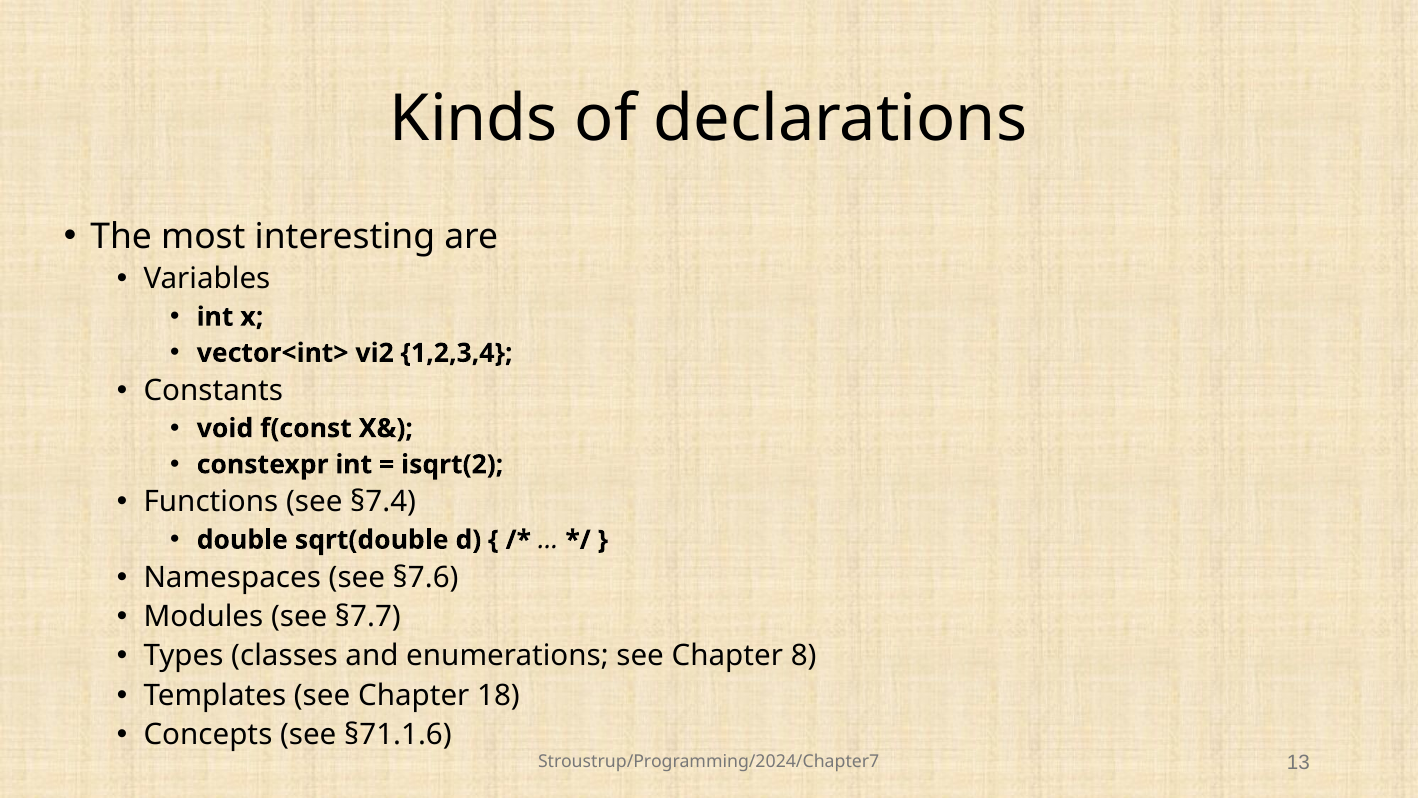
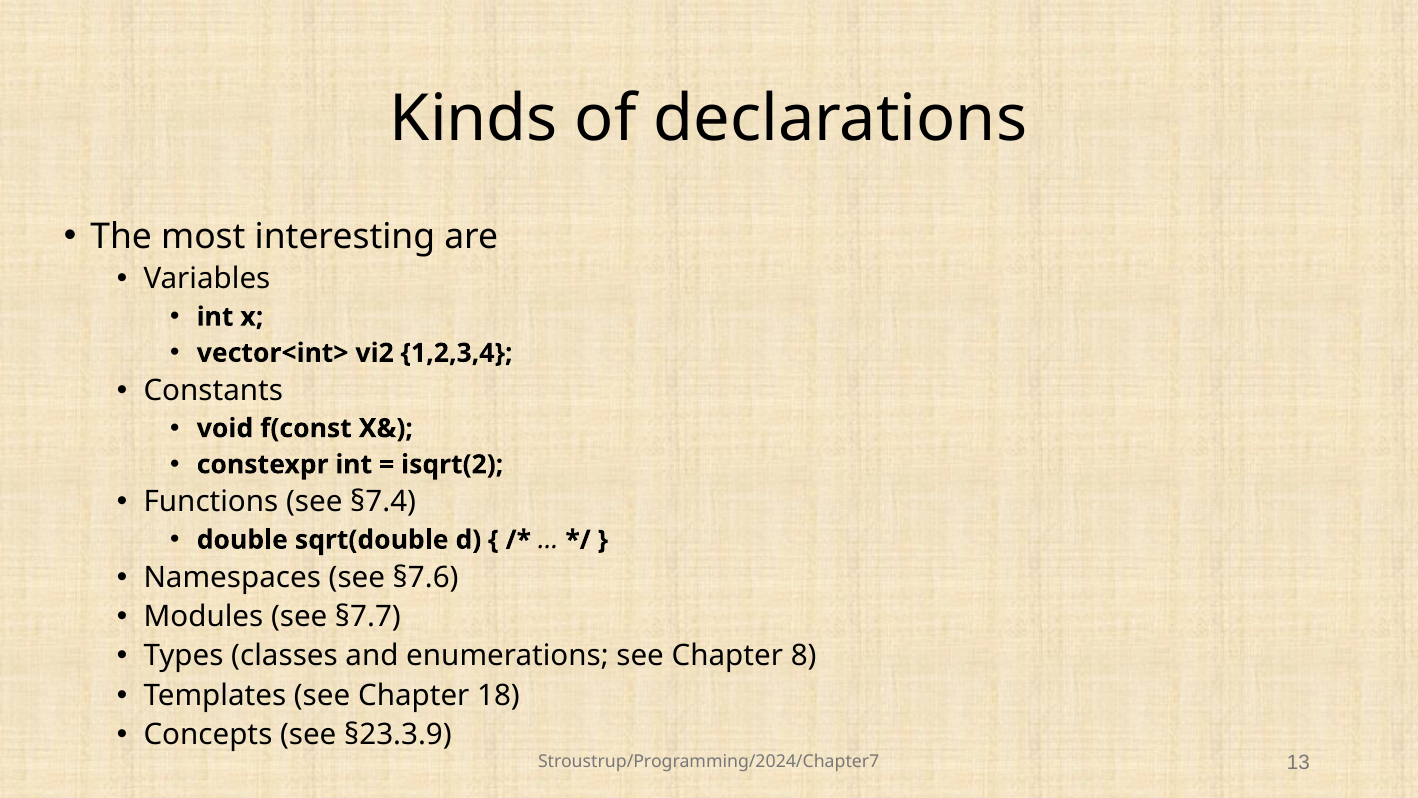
§71.1.6: §71.1.6 -> §23.3.9
